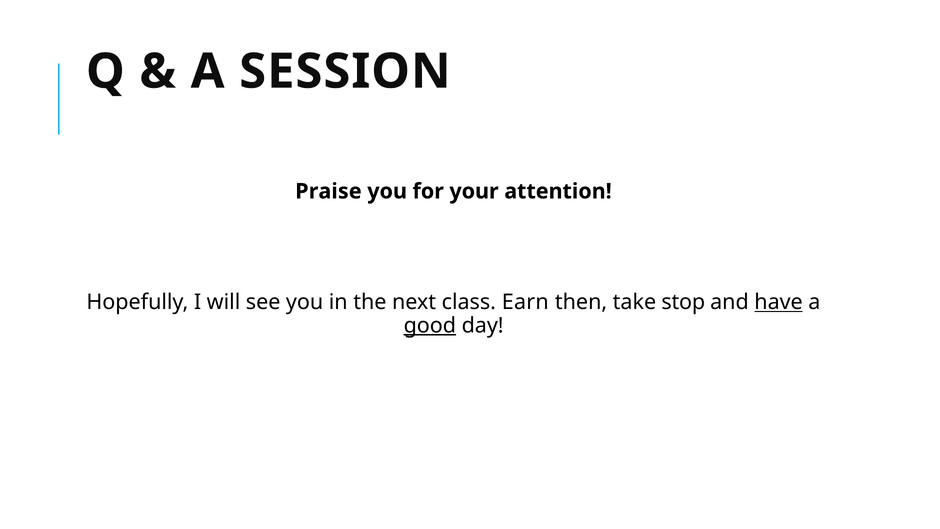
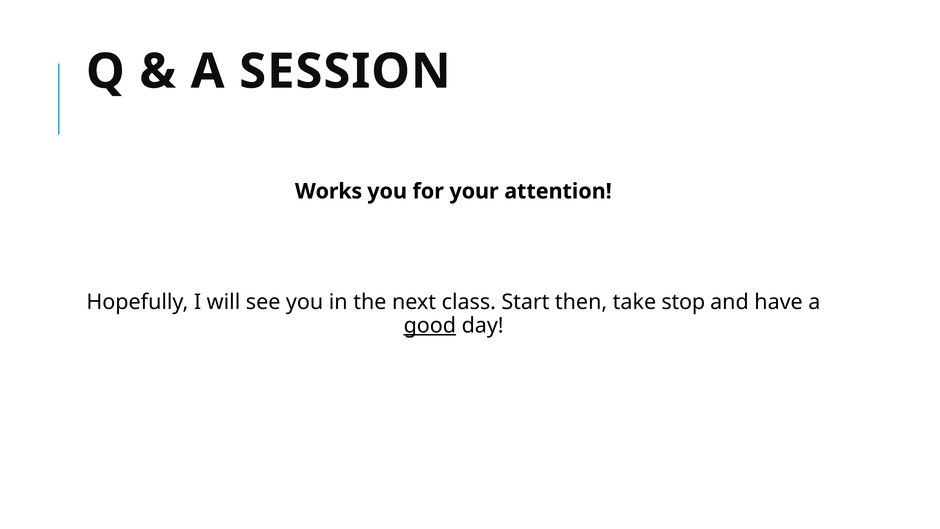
Praise: Praise -> Works
Earn: Earn -> Start
have underline: present -> none
